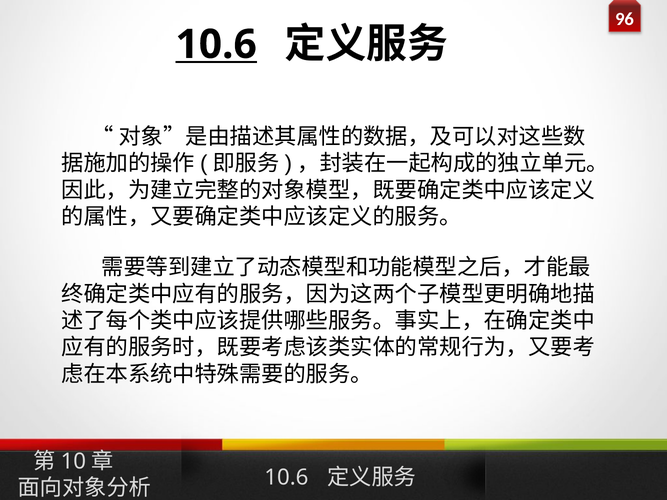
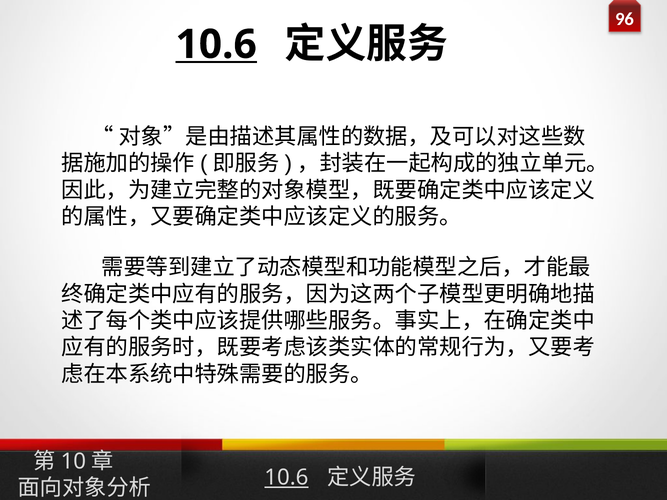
10.6 at (286, 478) underline: none -> present
